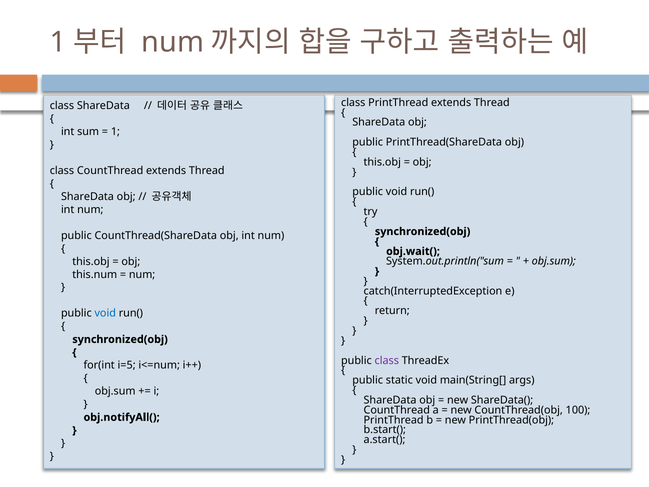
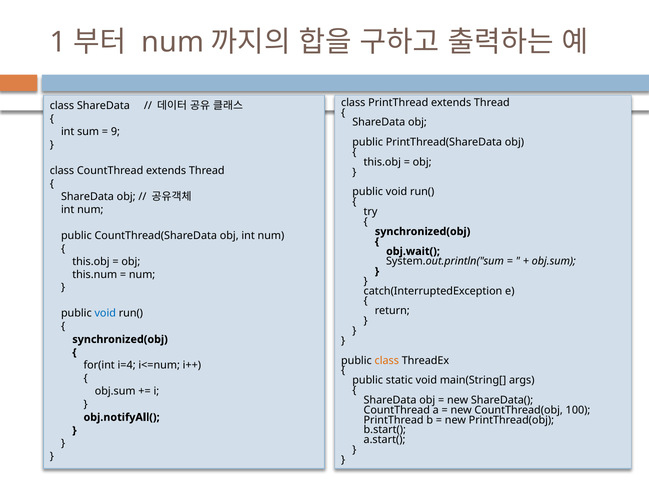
1 at (115, 132): 1 -> 9
class at (387, 360) colour: purple -> orange
i=5: i=5 -> i=4
